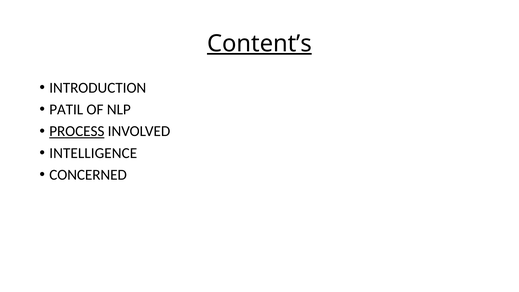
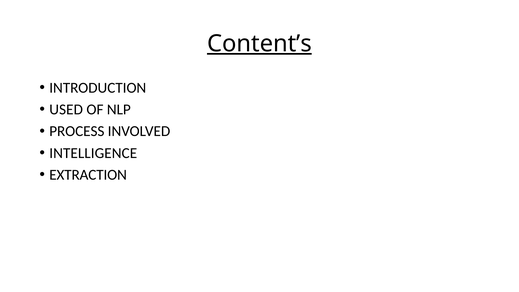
PATIL: PATIL -> USED
PROCESS underline: present -> none
CONCERNED: CONCERNED -> EXTRACTION
